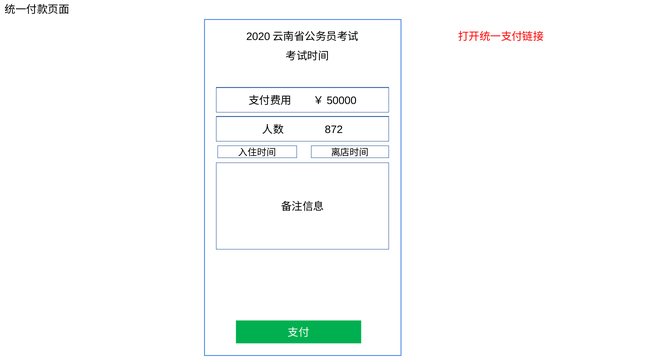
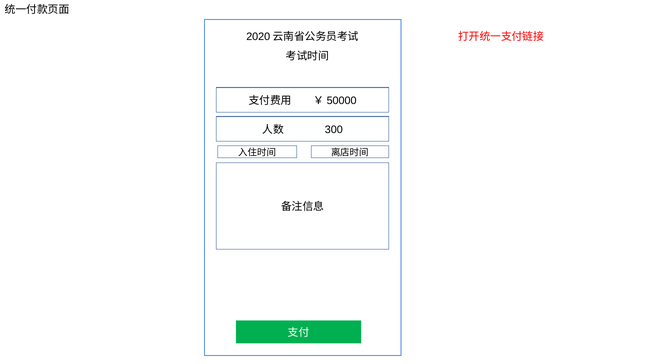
872: 872 -> 300
